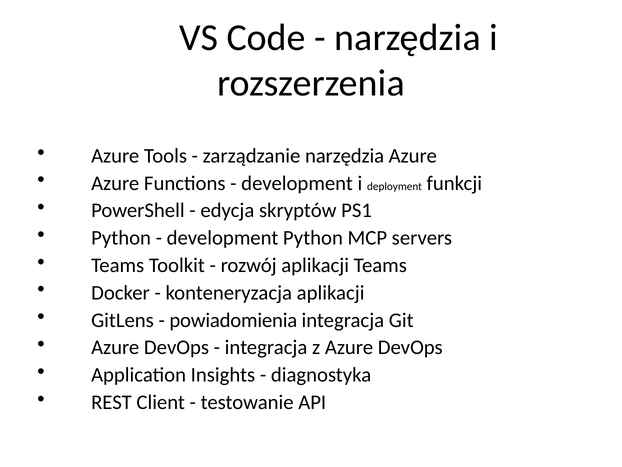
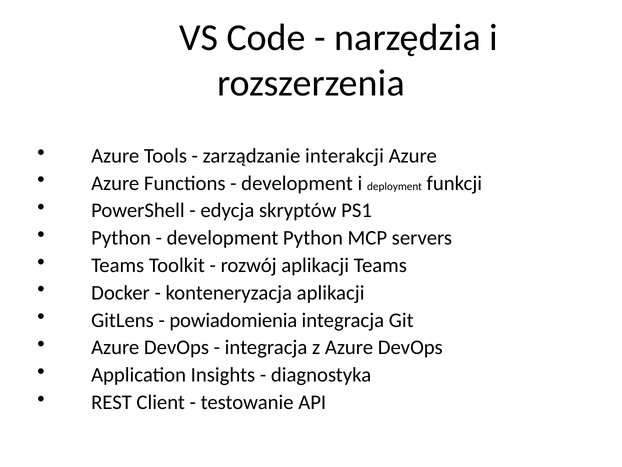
zarządzanie narzędzia: narzędzia -> interakcji
